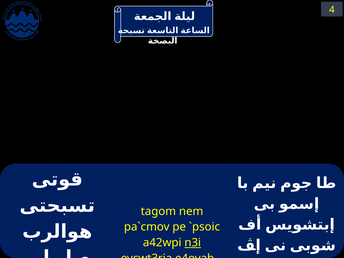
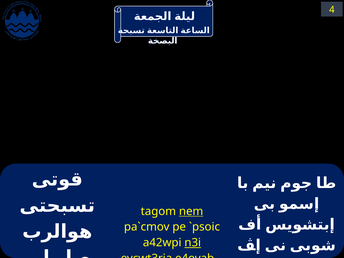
nem underline: none -> present
